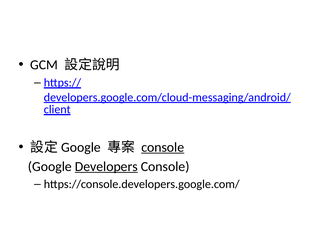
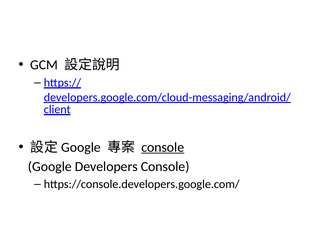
Developers underline: present -> none
